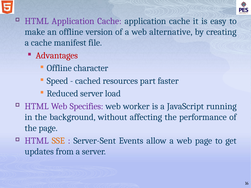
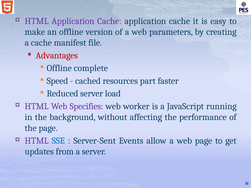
alternative: alternative -> parameters
character: character -> complete
SSE colour: orange -> blue
